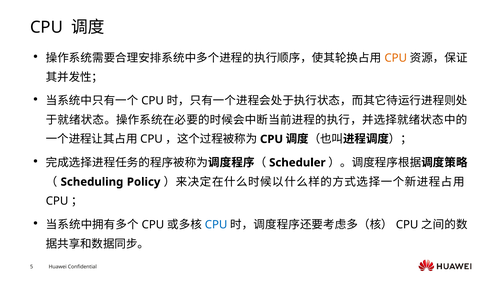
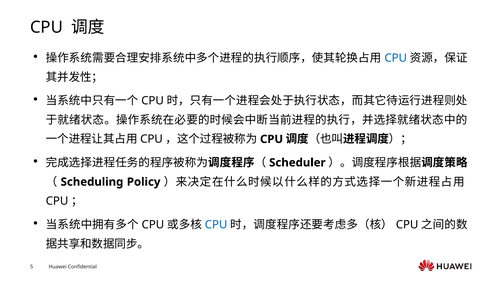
CPU at (396, 58) colour: orange -> blue
